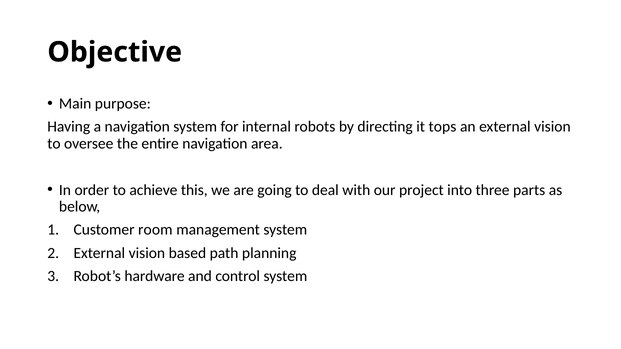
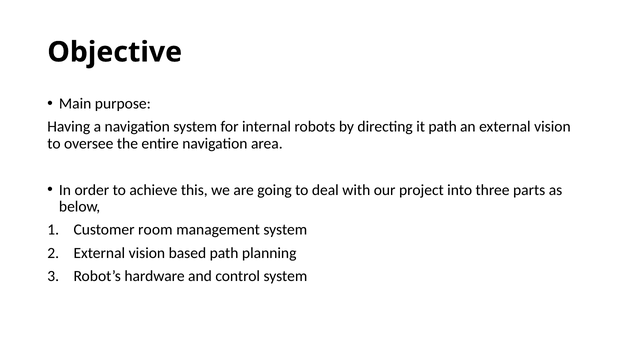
it tops: tops -> path
